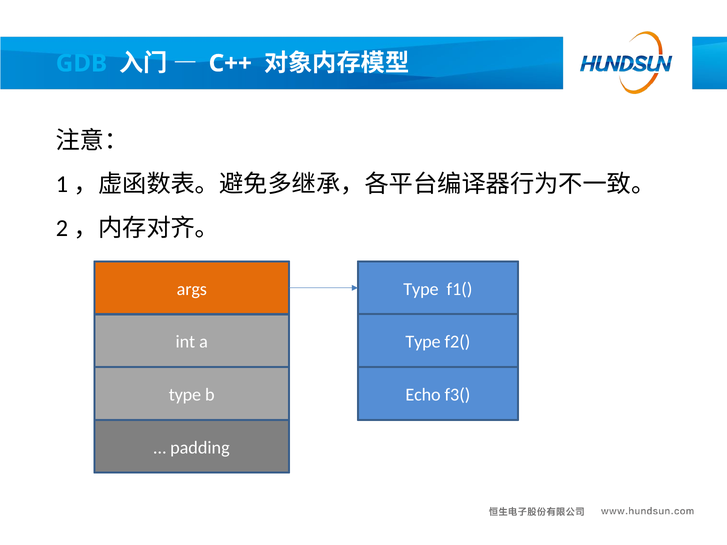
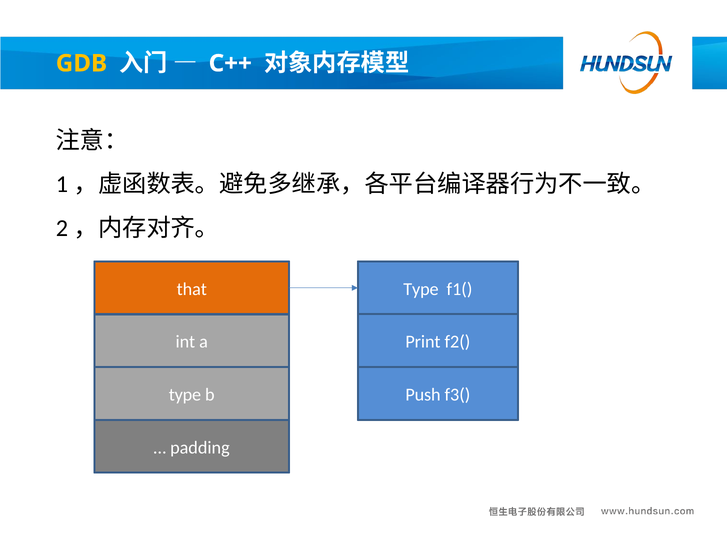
GDB colour: light blue -> yellow
args: args -> that
Type at (423, 342): Type -> Print
Echo: Echo -> Push
